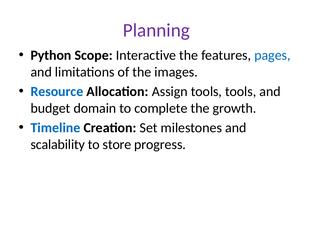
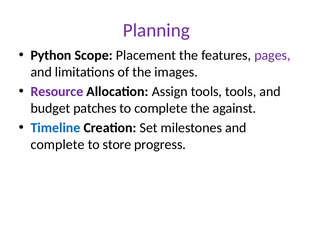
Interactive: Interactive -> Placement
pages colour: blue -> purple
Resource colour: blue -> purple
domain: domain -> patches
growth: growth -> against
scalability at (58, 144): scalability -> complete
